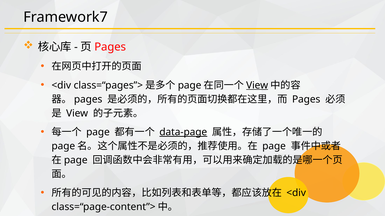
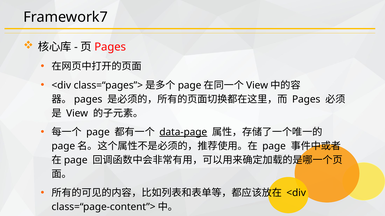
View at (257, 85) underline: present -> none
